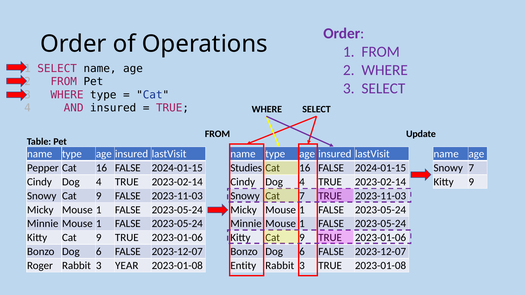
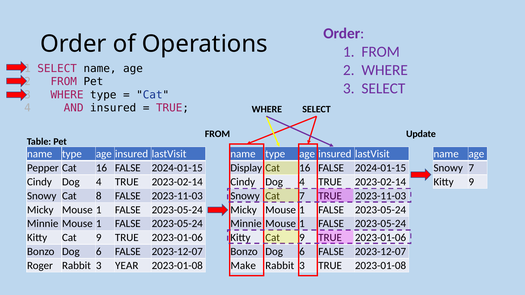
Studies: Studies -> Display
Snowy Cat 9: 9 -> 8
Entity: Entity -> Make
